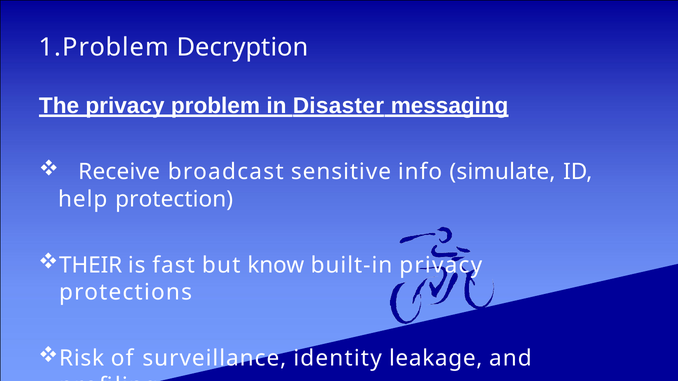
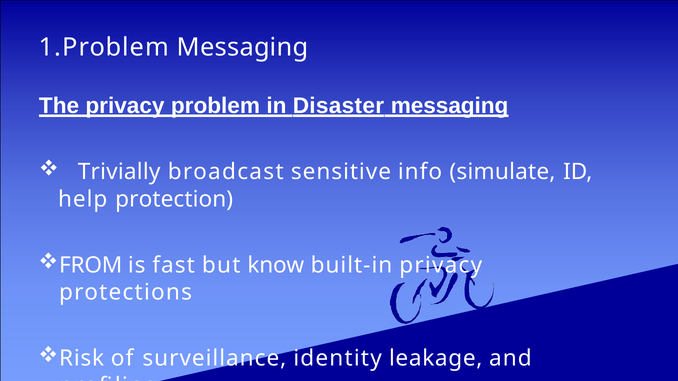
1.Problem Decryption: Decryption -> Messaging
Receive: Receive -> Trivially
THEIR: THEIR -> FROM
